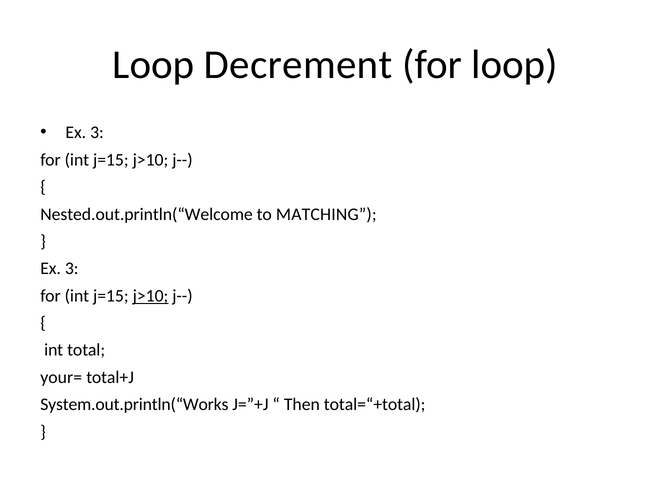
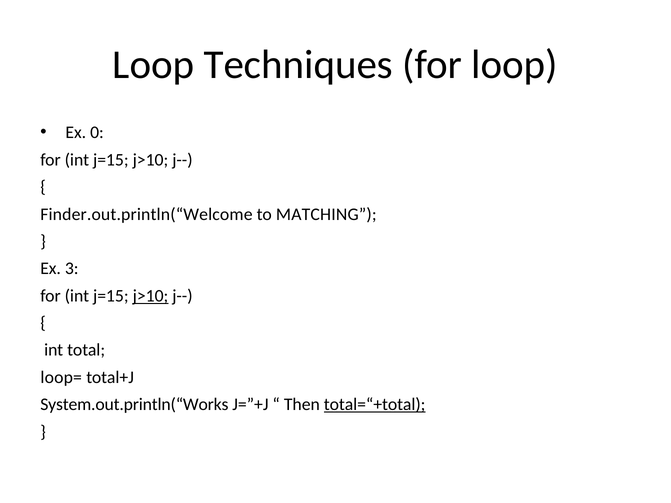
Decrement: Decrement -> Techniques
3 at (97, 133): 3 -> 0
Nested.out.println(“Welcome: Nested.out.println(“Welcome -> Finder.out.println(“Welcome
your=: your= -> loop=
total=“+total underline: none -> present
